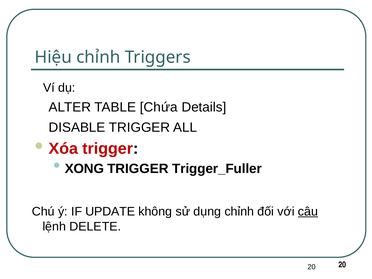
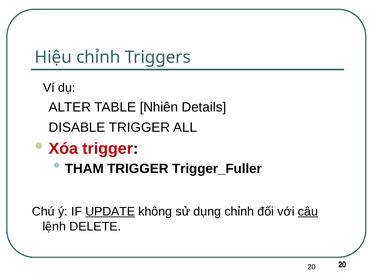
Chứa: Chứa -> Nhiên
XONG: XONG -> THAM
UPDATE underline: none -> present
